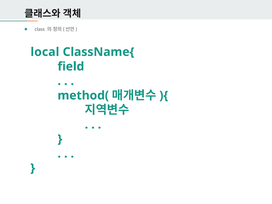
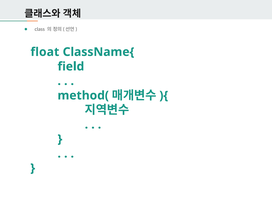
local: local -> float
